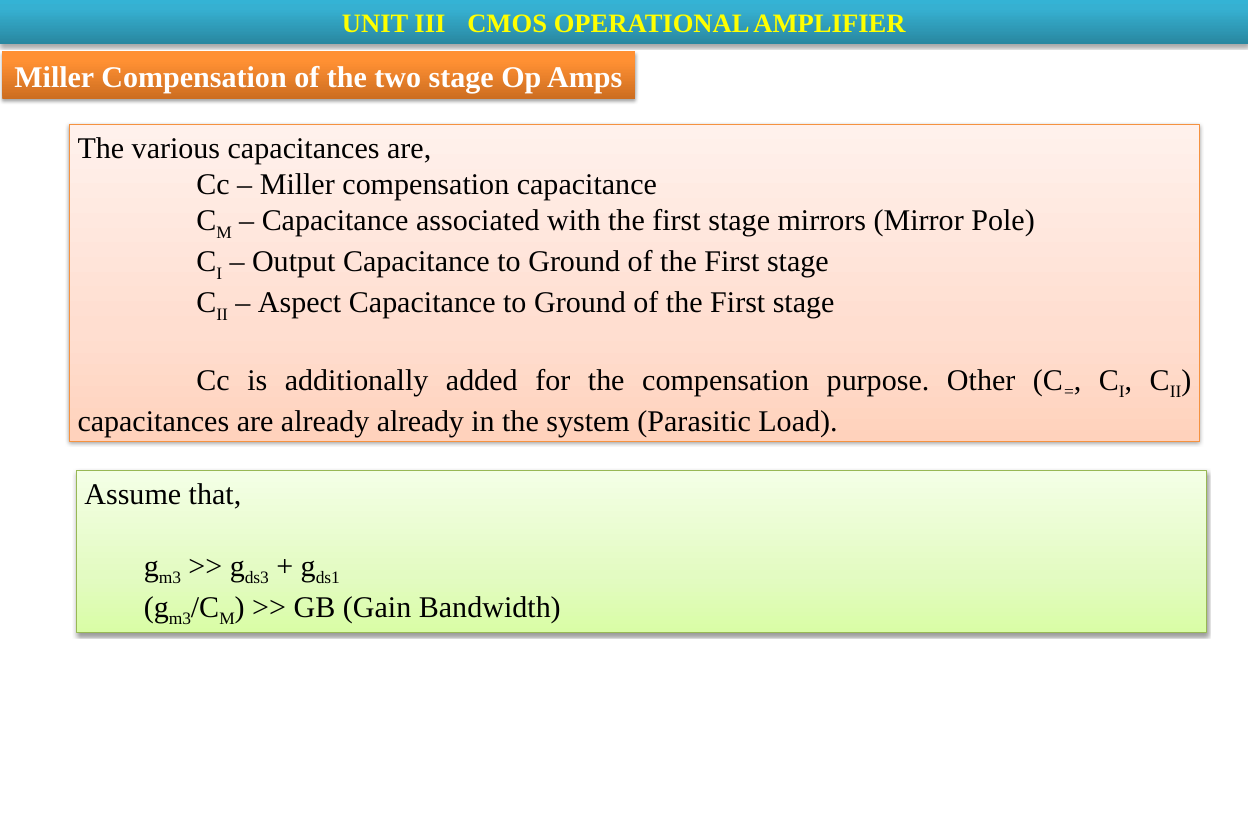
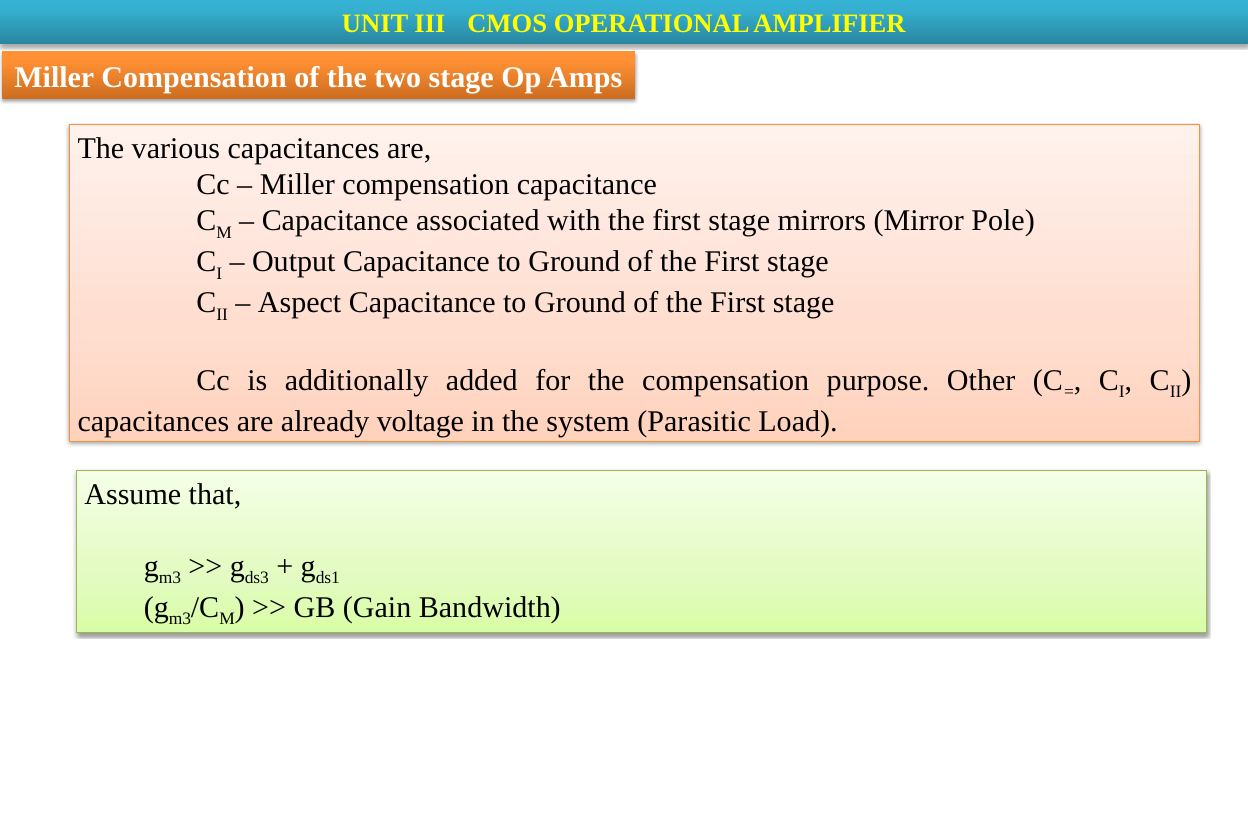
already already: already -> voltage
